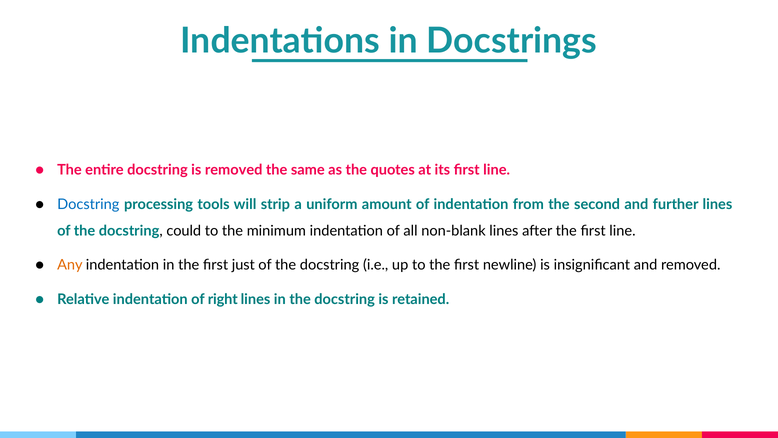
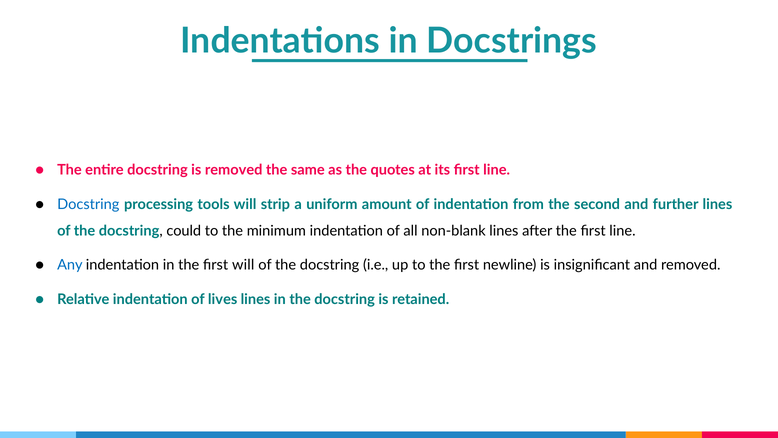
Any colour: orange -> blue
first just: just -> will
right: right -> lives
